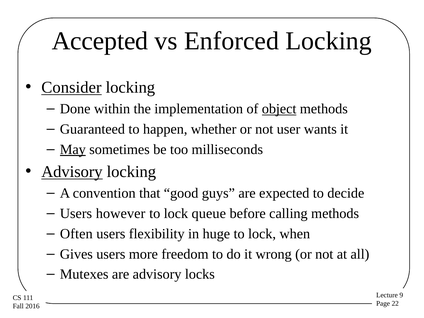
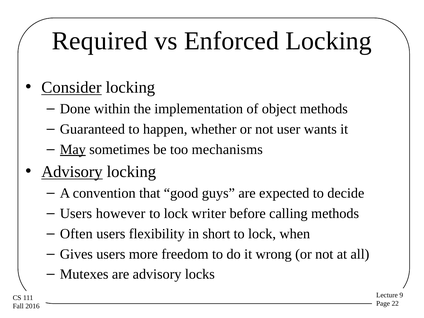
Accepted: Accepted -> Required
object underline: present -> none
milliseconds: milliseconds -> mechanisms
queue: queue -> writer
huge: huge -> short
